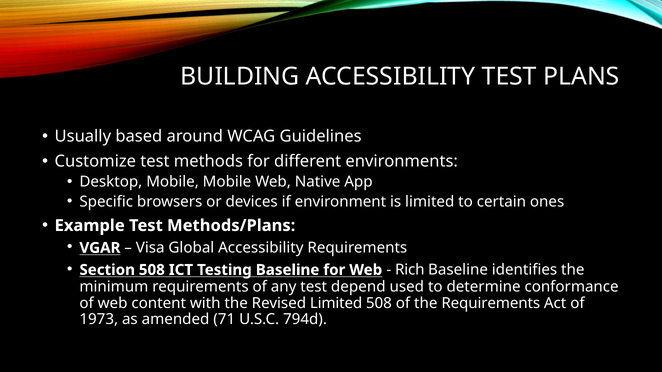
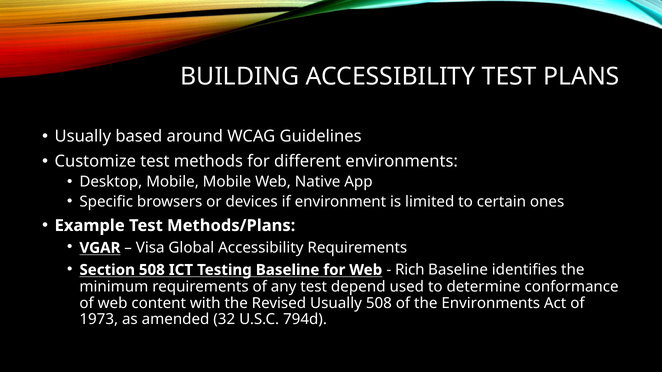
Revised Limited: Limited -> Usually
the Requirements: Requirements -> Environments
71: 71 -> 32
